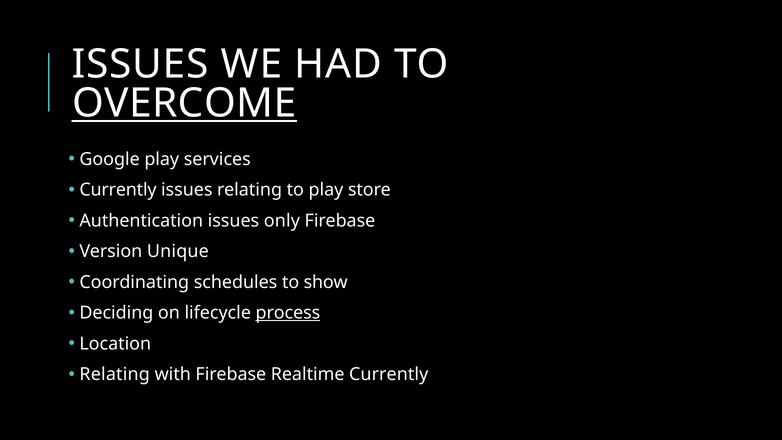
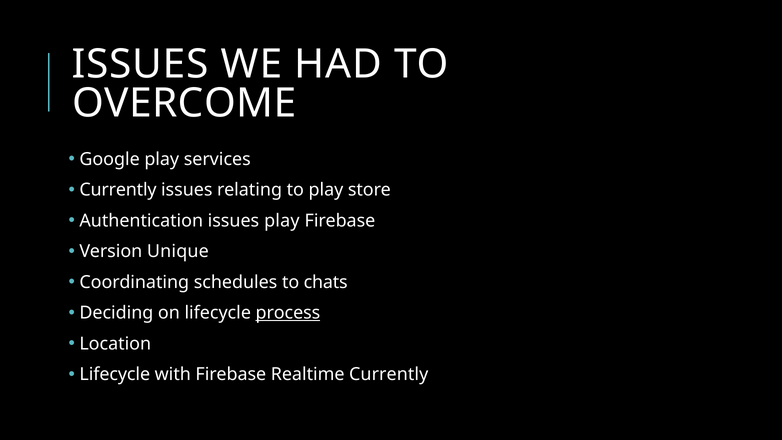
OVERCOME underline: present -> none
issues only: only -> play
show: show -> chats
Relating at (115, 374): Relating -> Lifecycle
